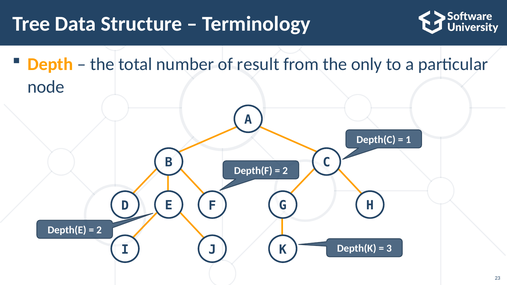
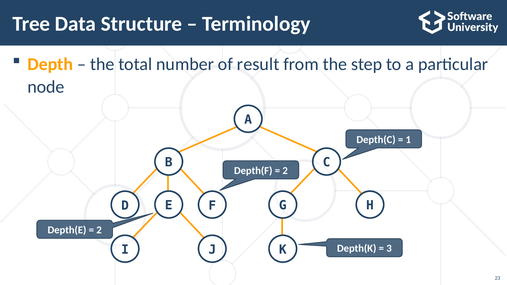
only: only -> step
